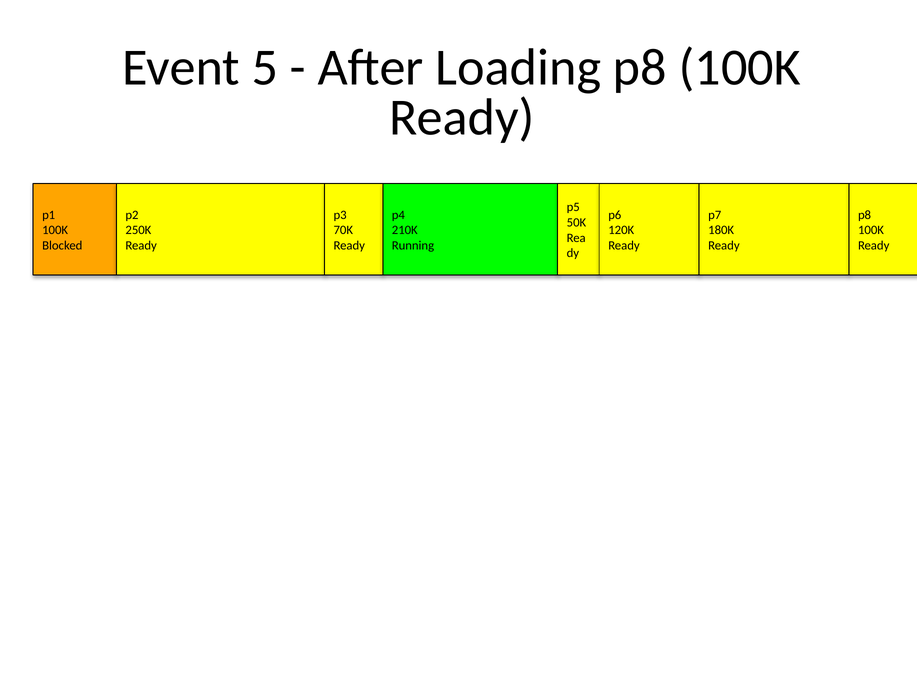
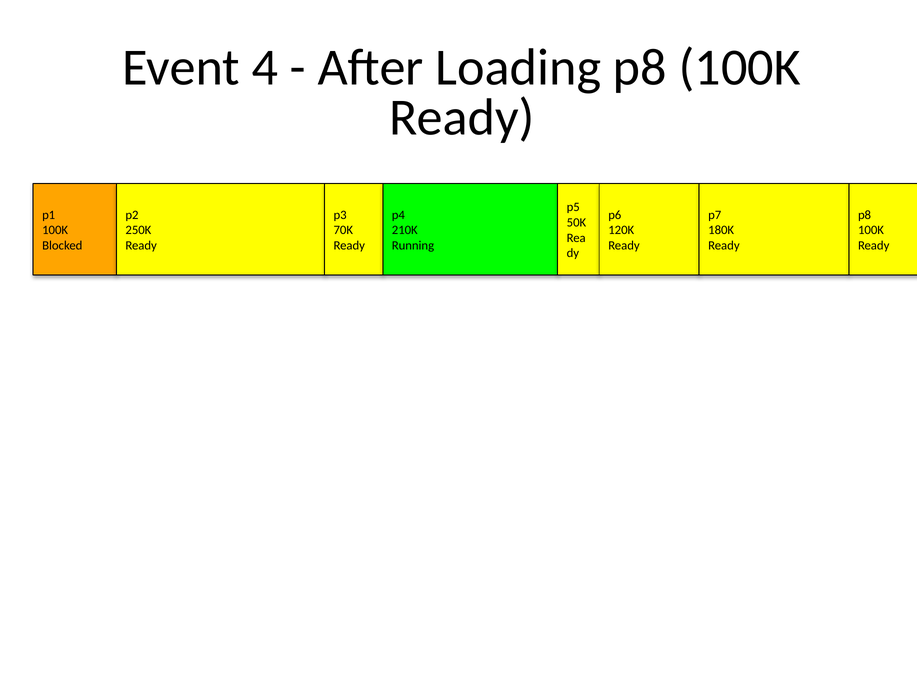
5: 5 -> 4
